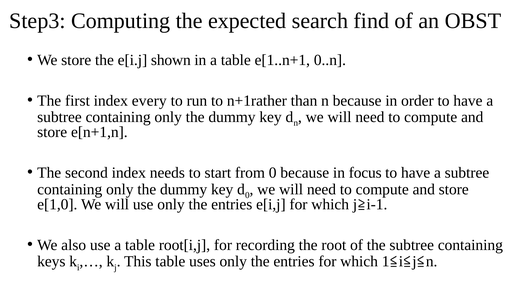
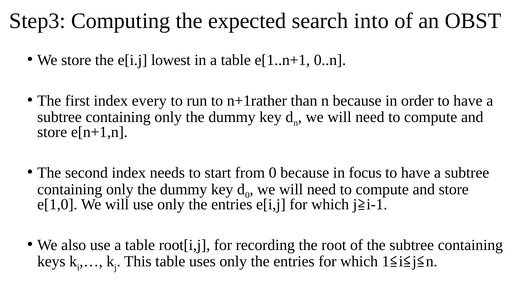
find: find -> into
shown: shown -> lowest
